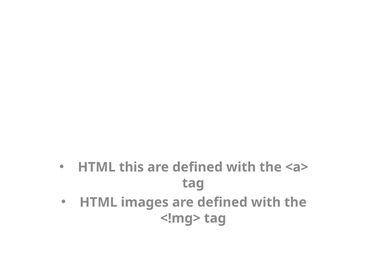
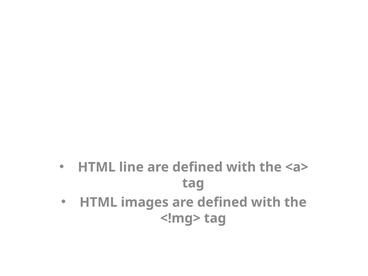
this: this -> line
